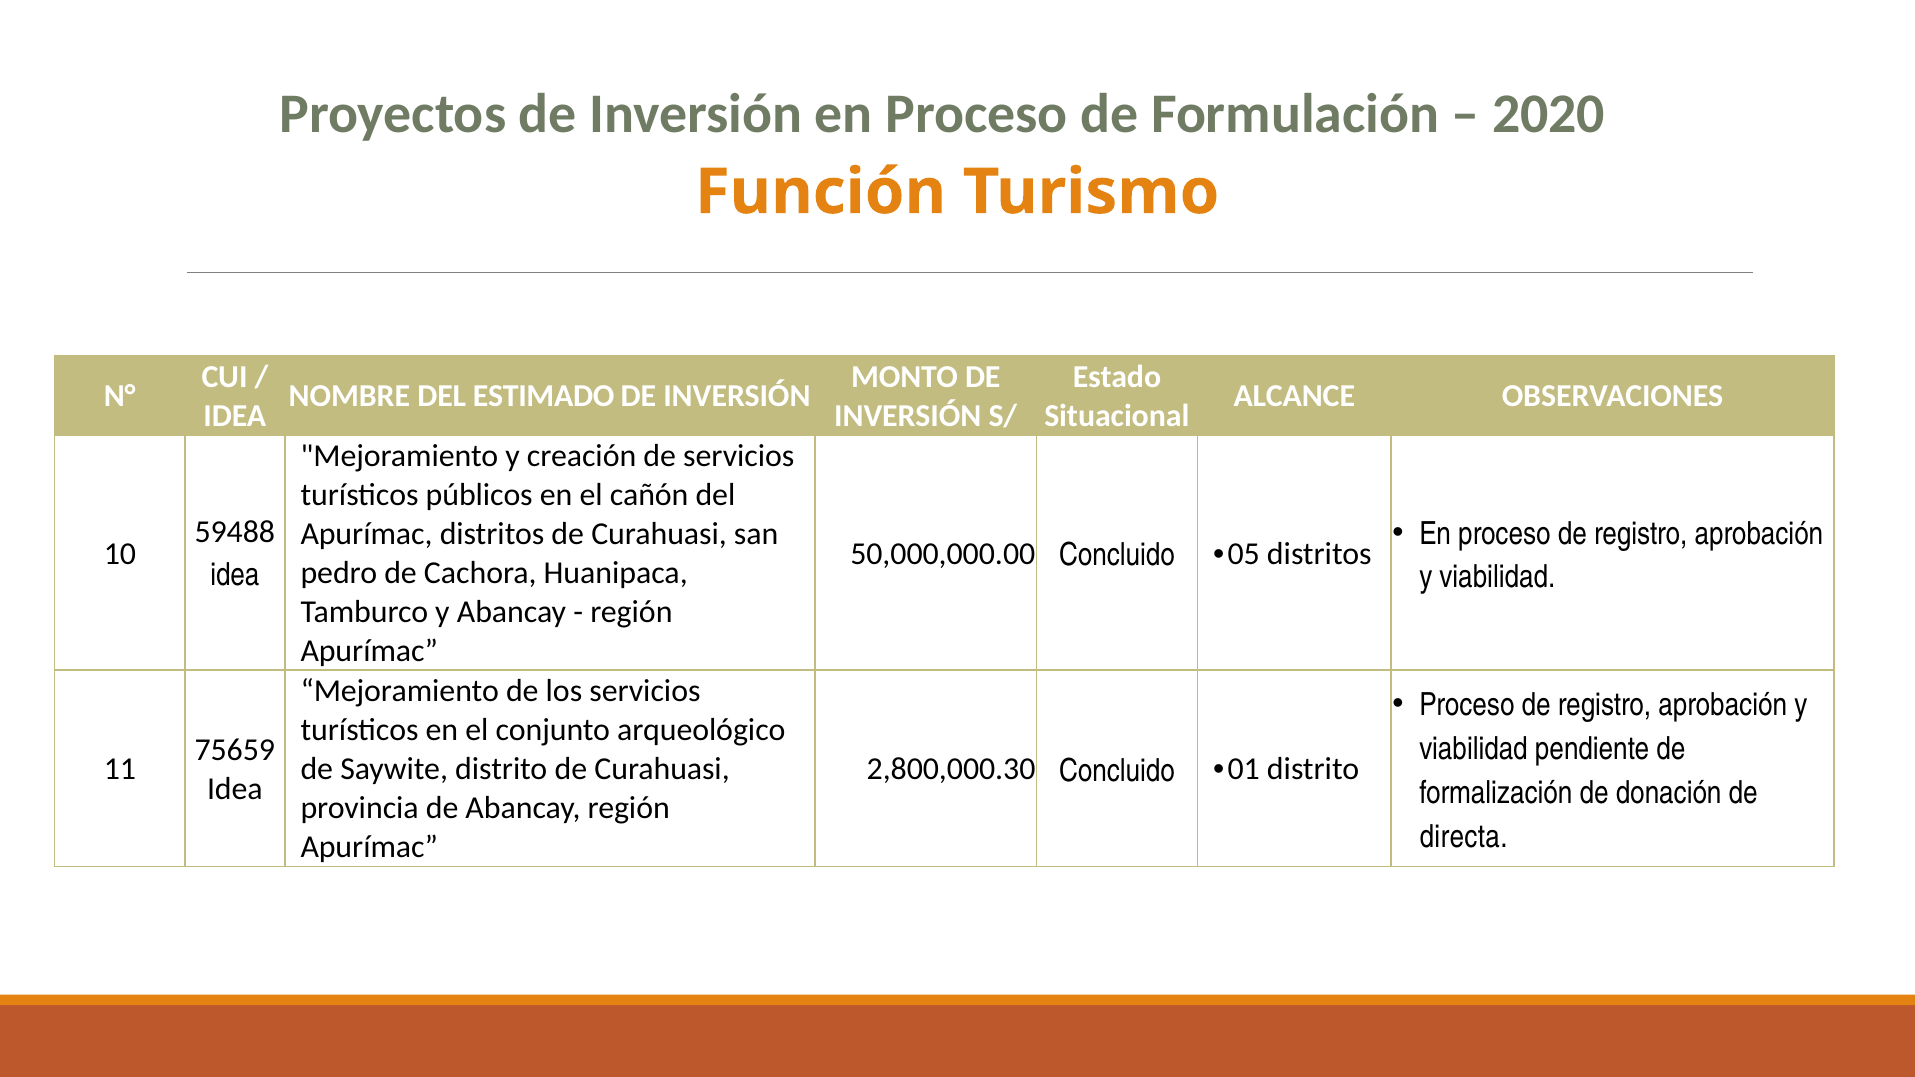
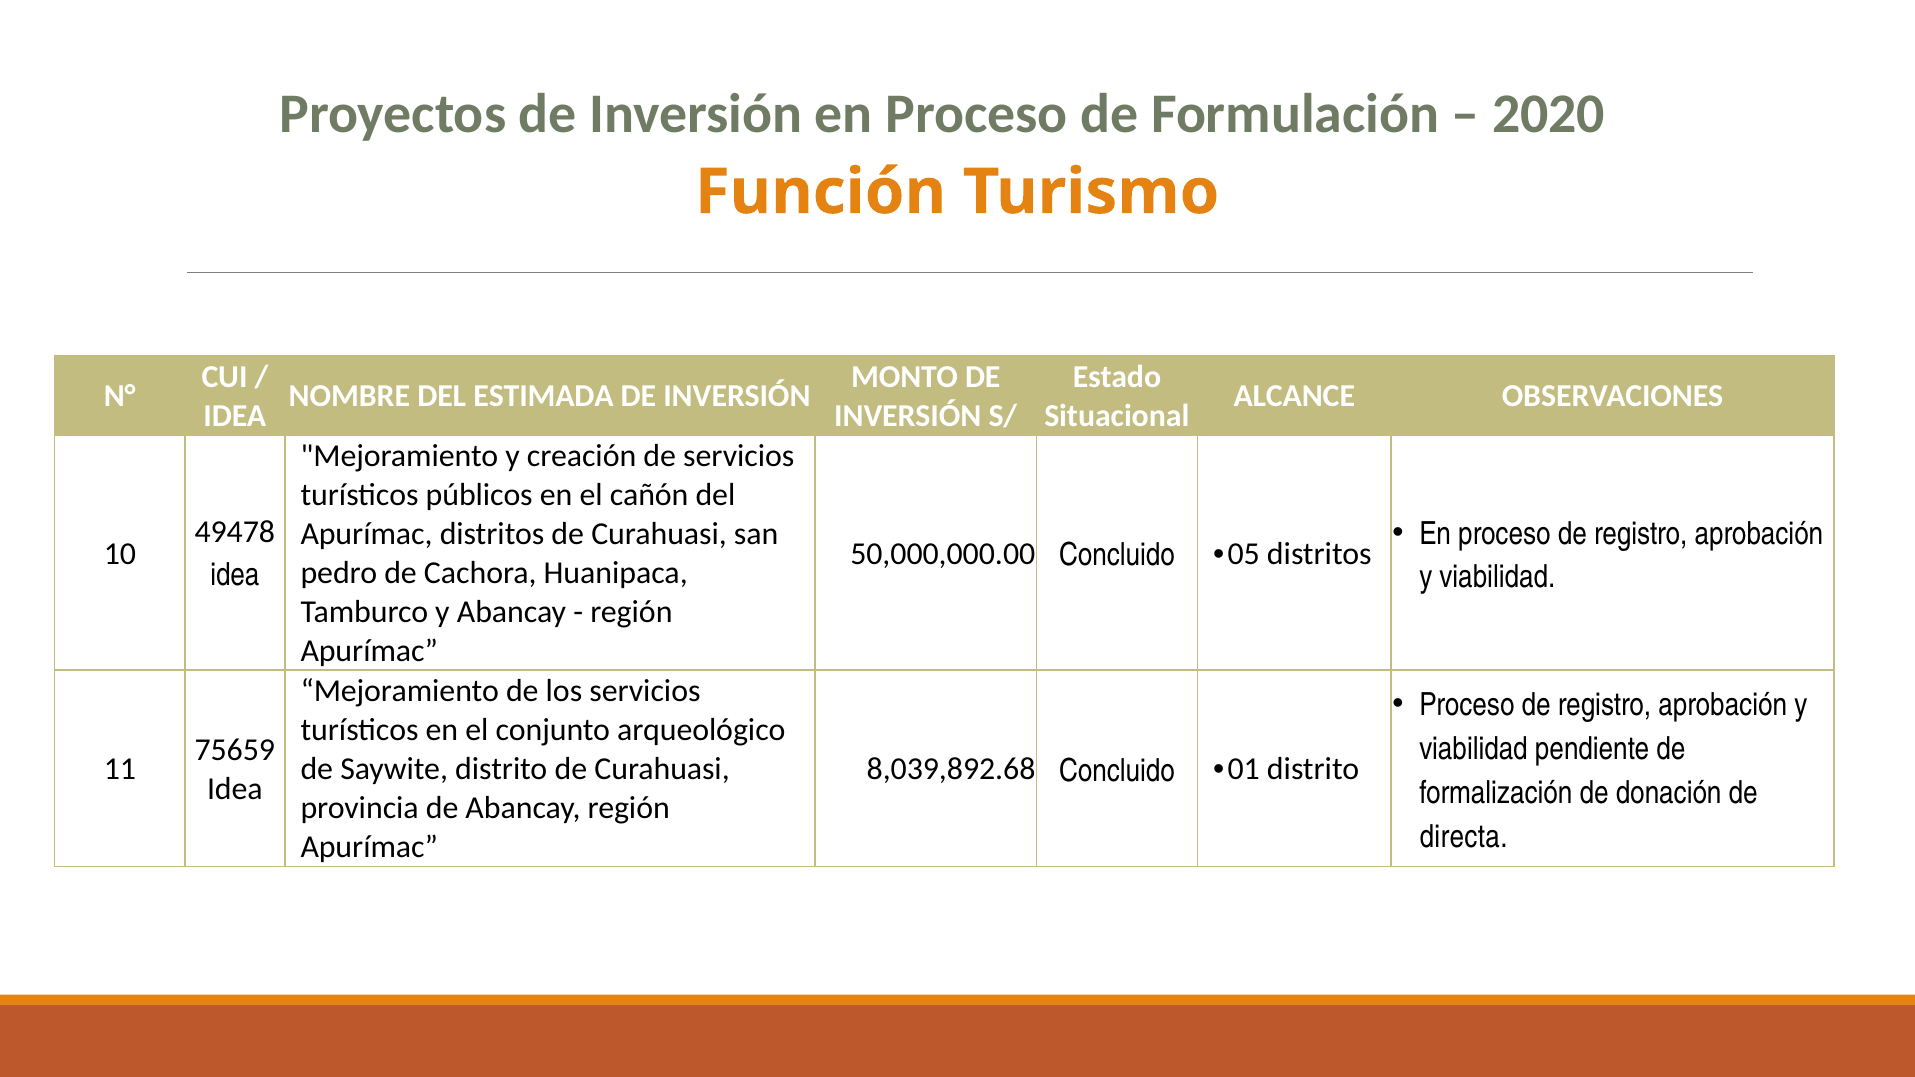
ESTIMADO: ESTIMADO -> ESTIMADA
59488: 59488 -> 49478
2,800,000.30: 2,800,000.30 -> 8,039,892.68
